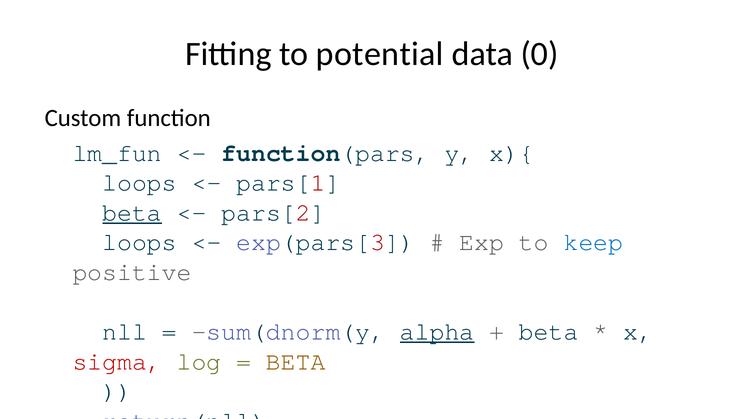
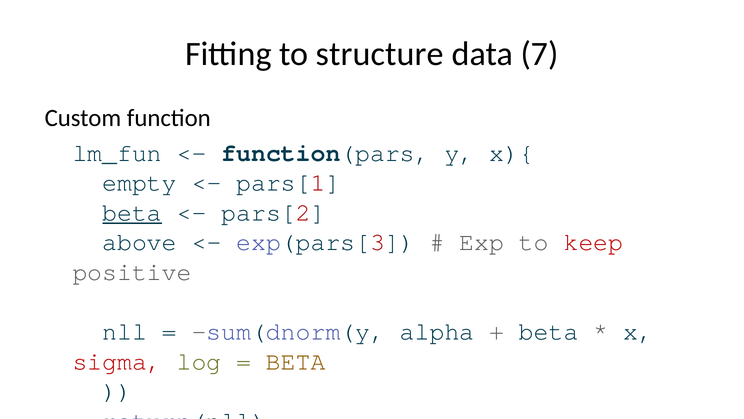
potential: potential -> structure
0: 0 -> 7
loops at (140, 182): loops -> empty
loops at (140, 242): loops -> above
keep colour: blue -> red
alpha underline: present -> none
